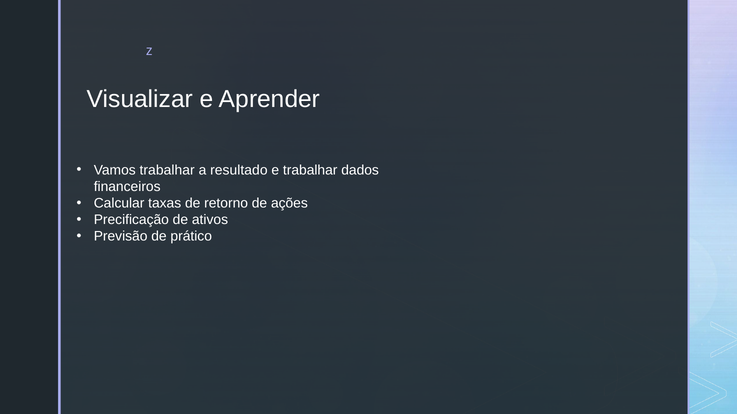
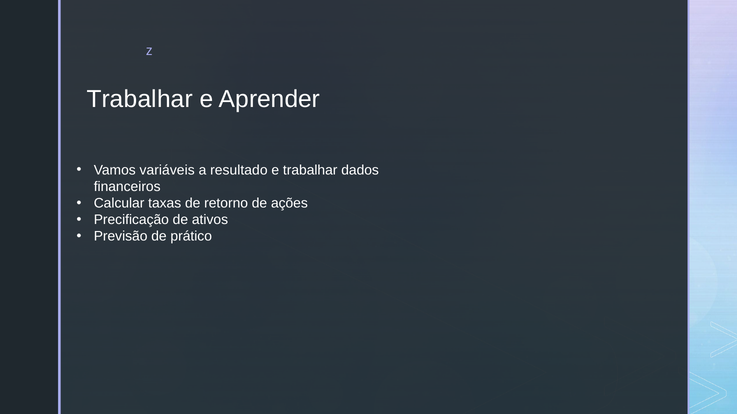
Visualizar at (140, 99): Visualizar -> Trabalhar
Vamos trabalhar: trabalhar -> variáveis
